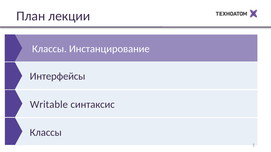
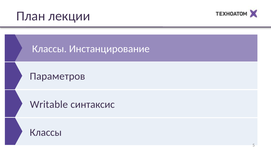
Интерфейсы: Интерфейсы -> Параметров
